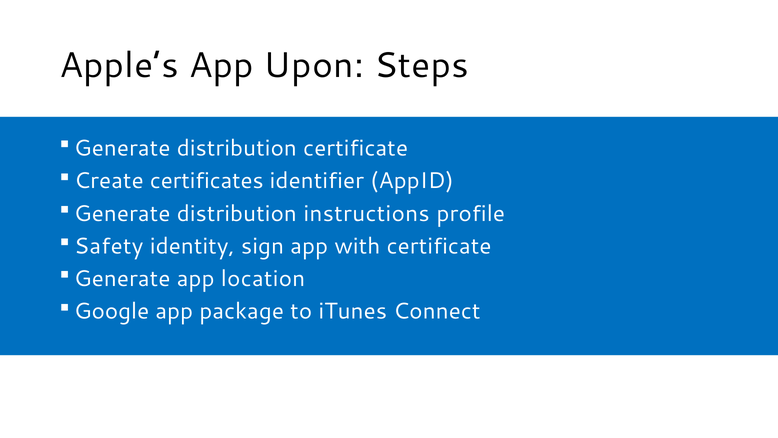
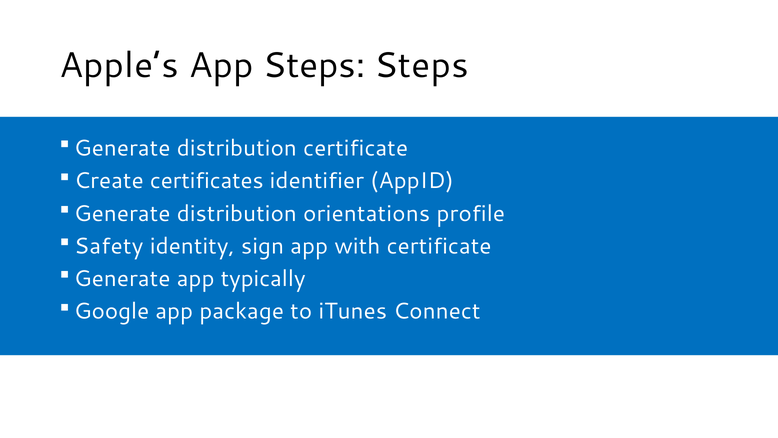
App Upon: Upon -> Steps
instructions: instructions -> orientations
location: location -> typically
